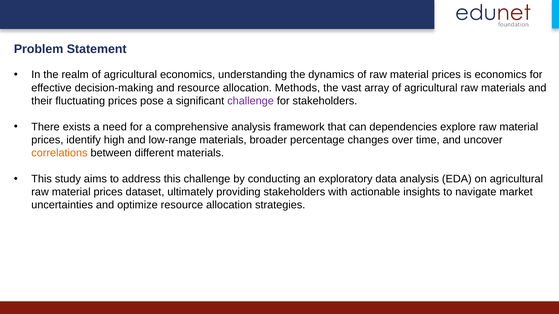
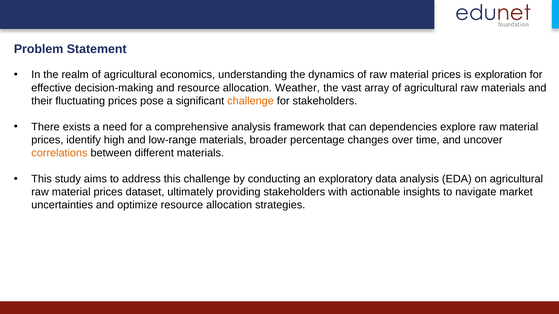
is economics: economics -> exploration
Methods: Methods -> Weather
challenge at (251, 101) colour: purple -> orange
